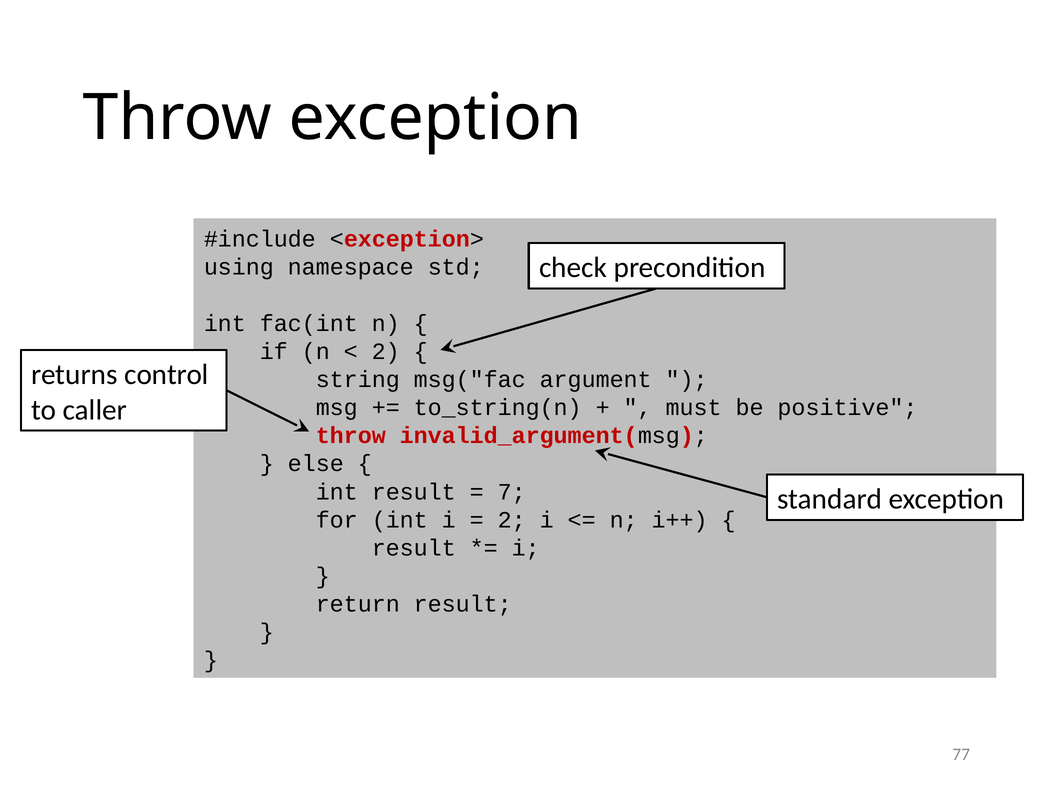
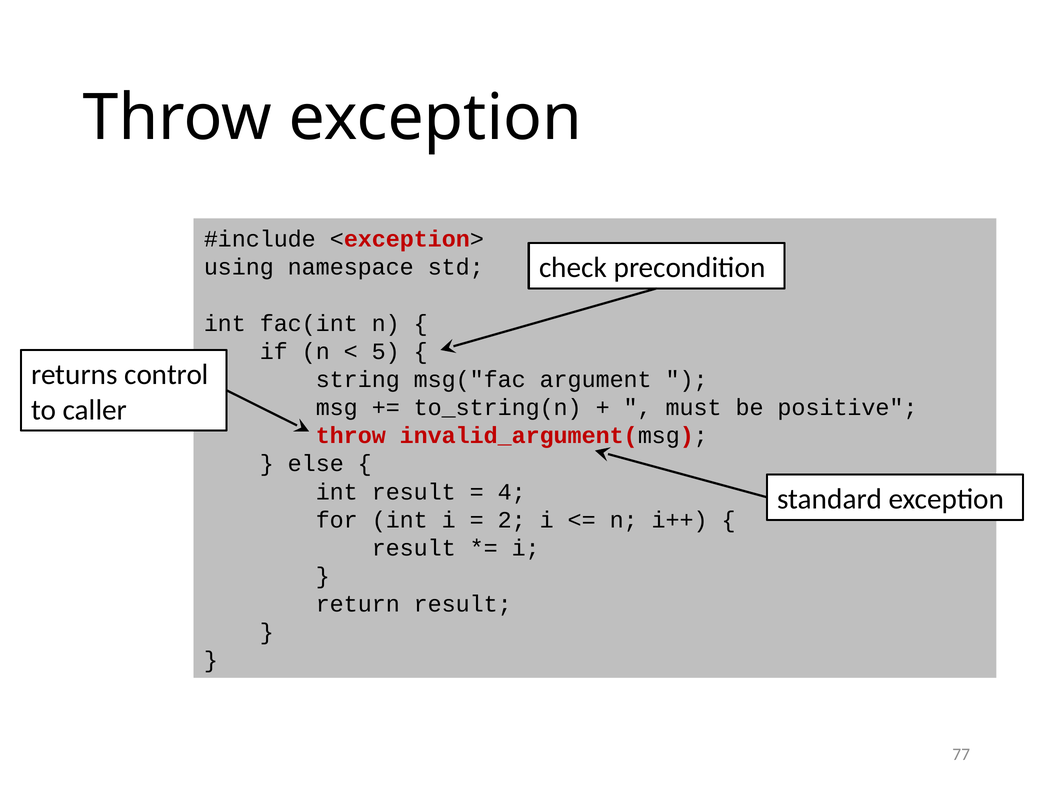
2 at (386, 351): 2 -> 5
7: 7 -> 4
